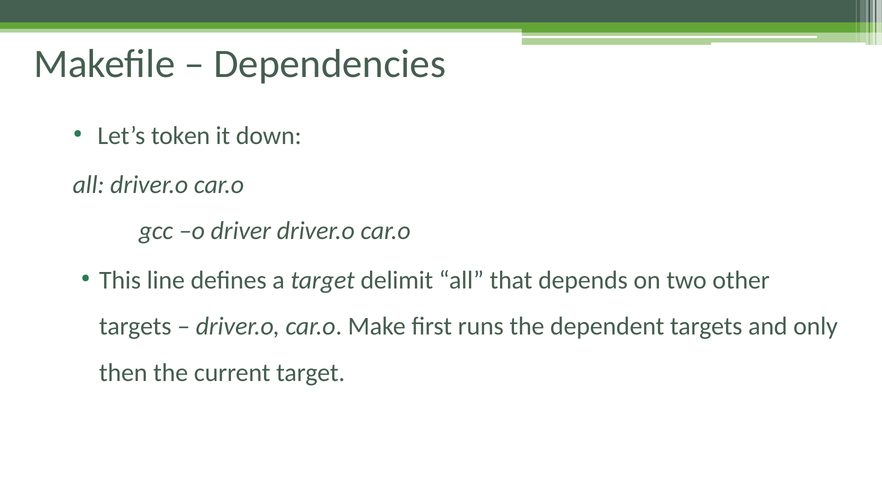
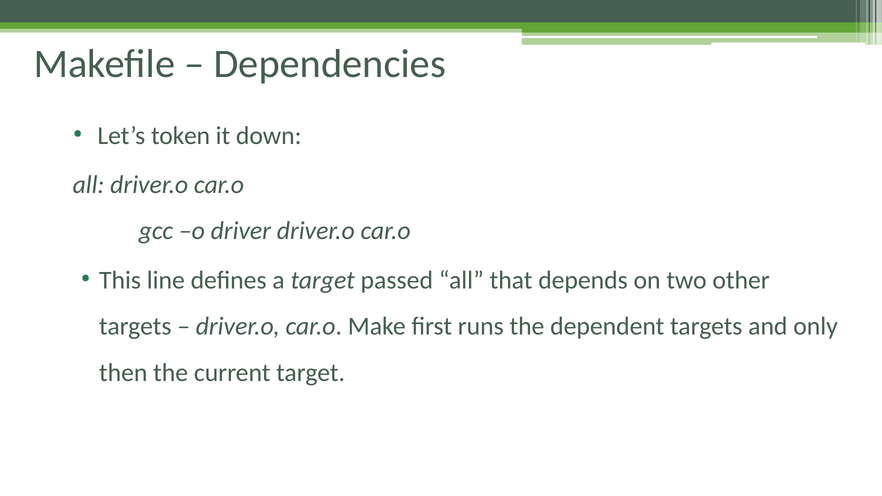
delimit: delimit -> passed
